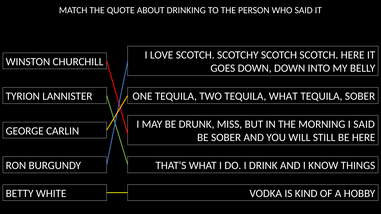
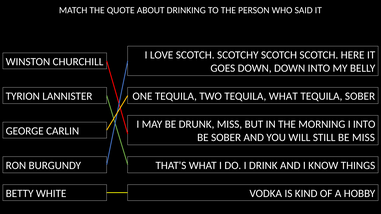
I SAID: SAID -> INTO
BE HERE: HERE -> MISS
